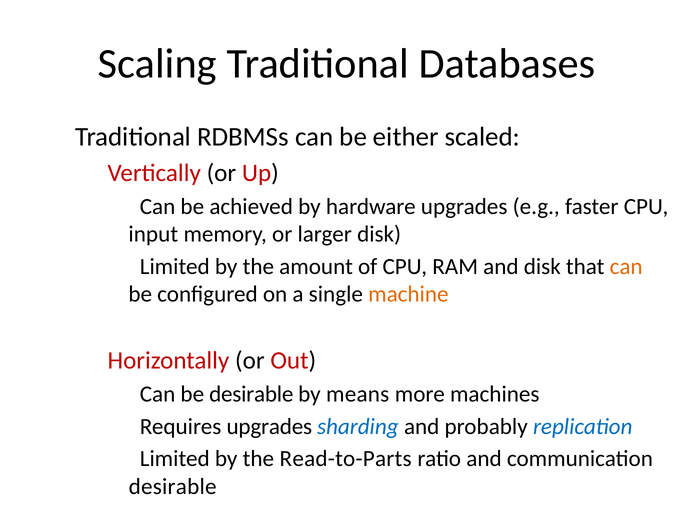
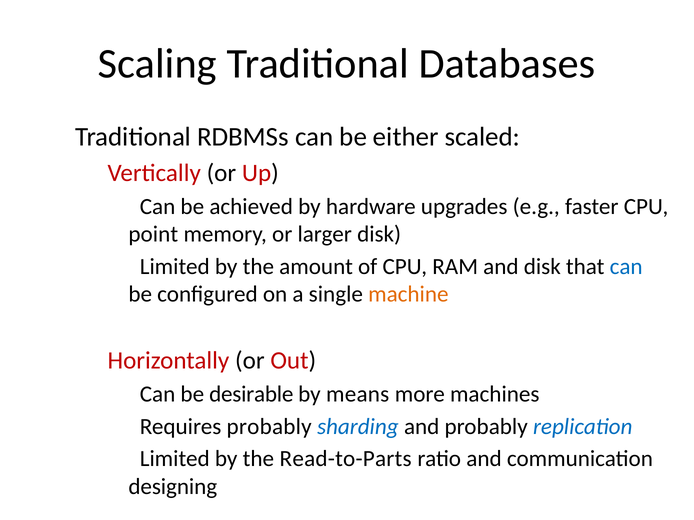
input: input -> point
can at (626, 267) colour: orange -> blue
upgrades at (269, 427): upgrades -> probably
desirable at (173, 487): desirable -> designing
